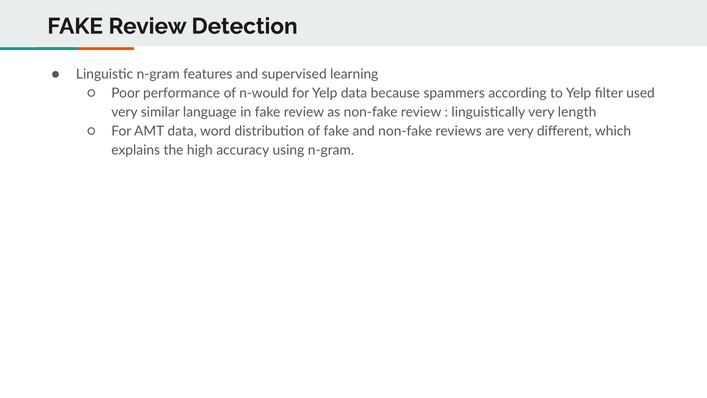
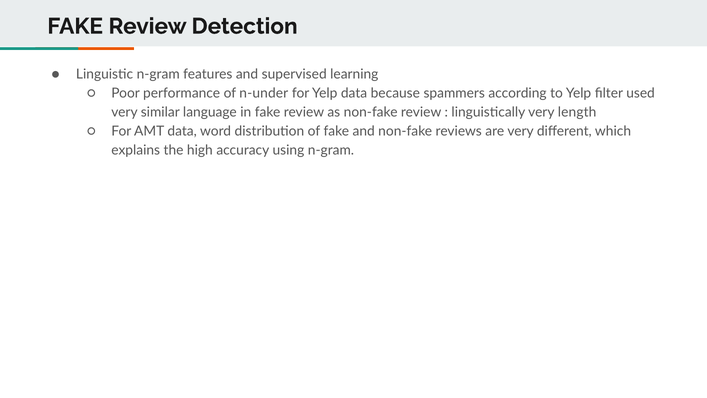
n-would: n-would -> n-under
